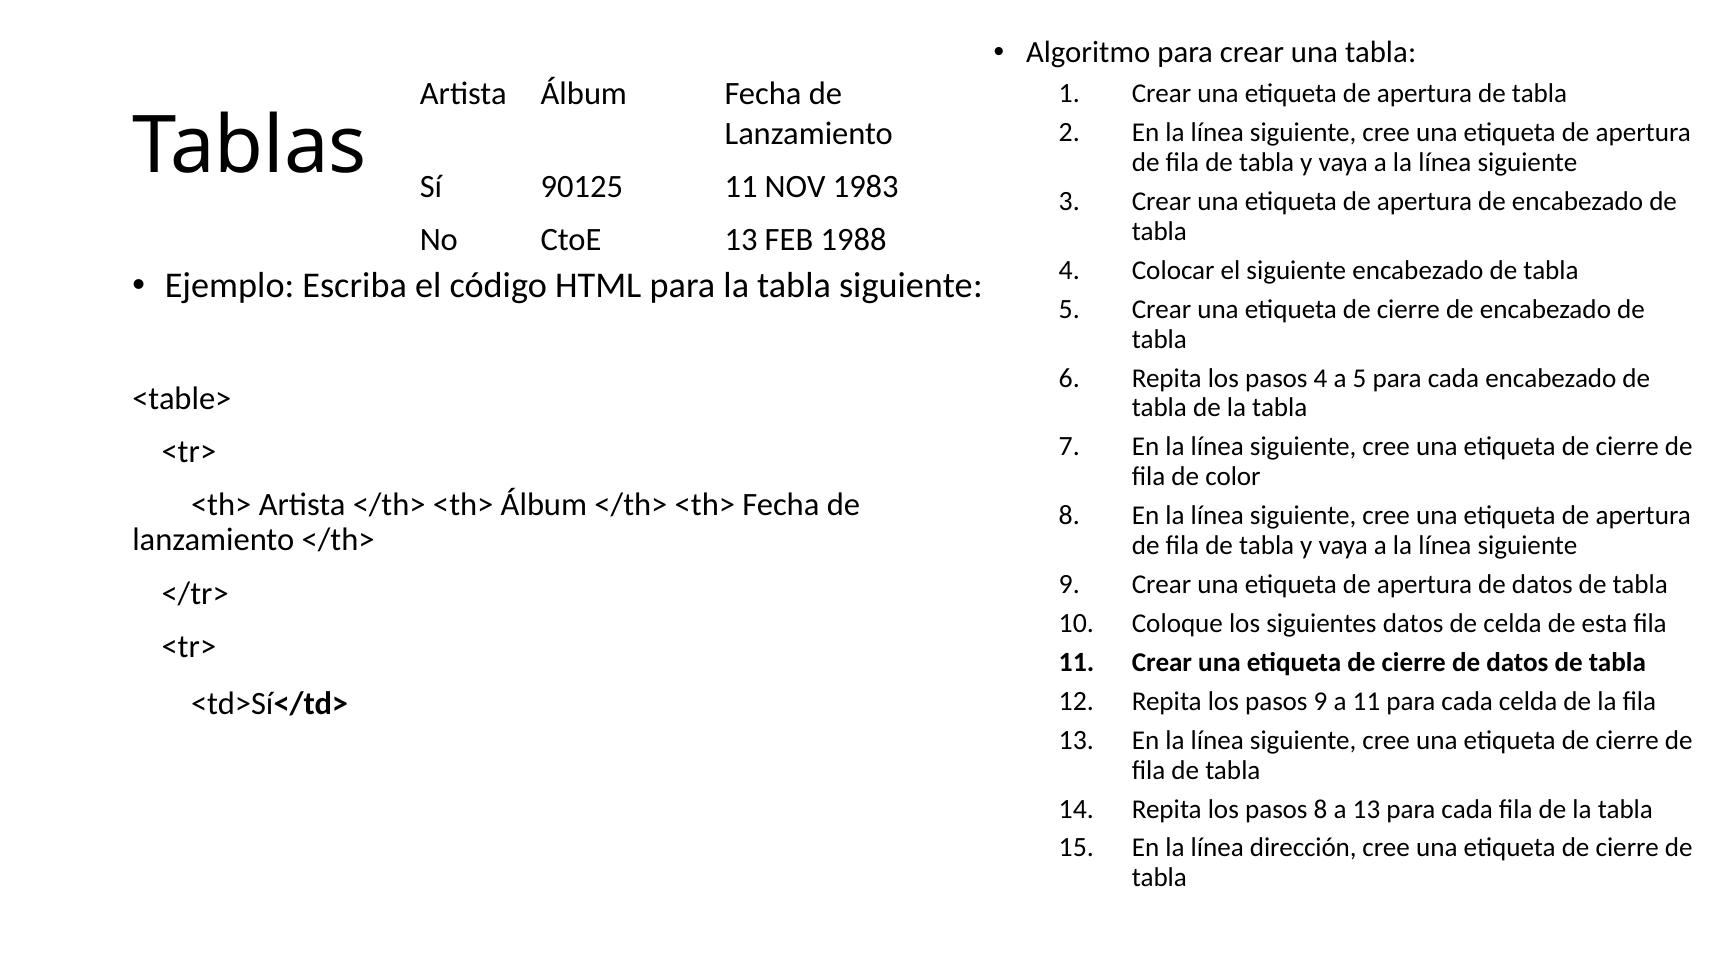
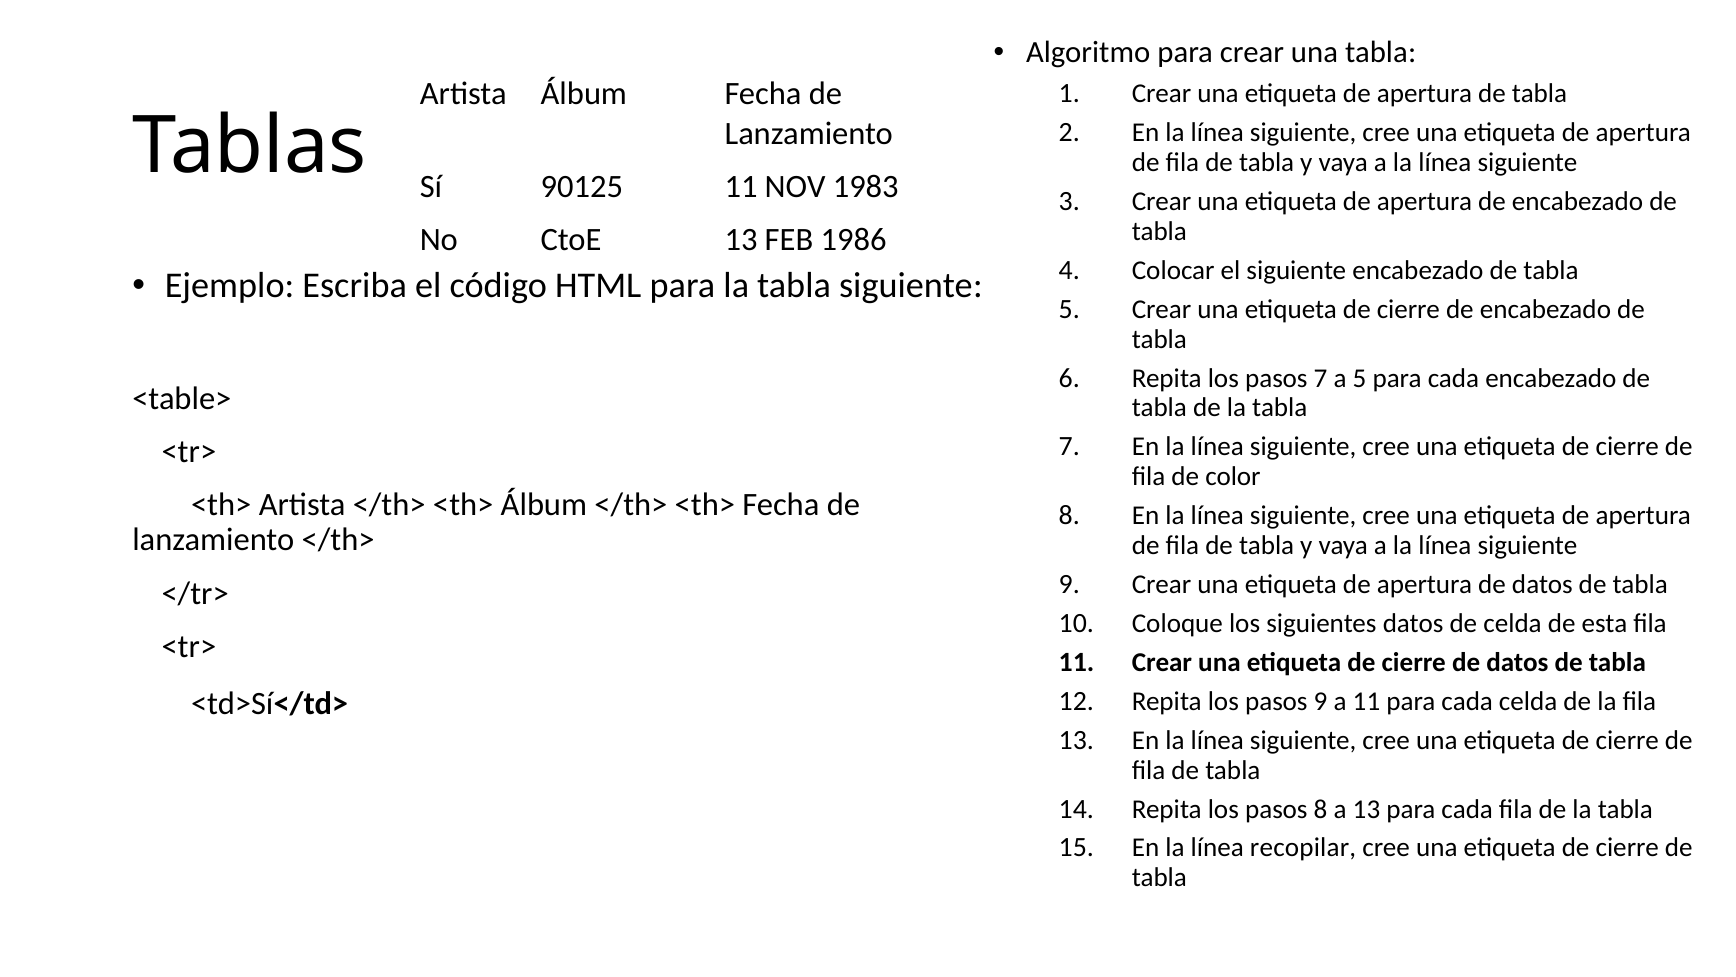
1988: 1988 -> 1986
pasos 4: 4 -> 7
dirección: dirección -> recopilar
